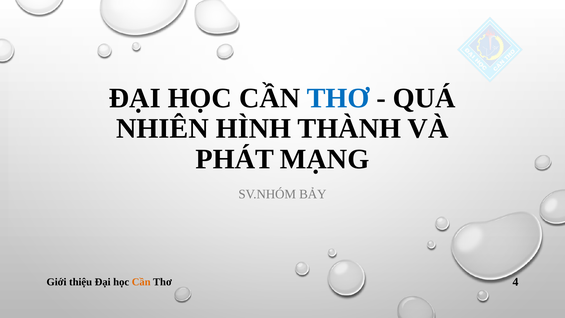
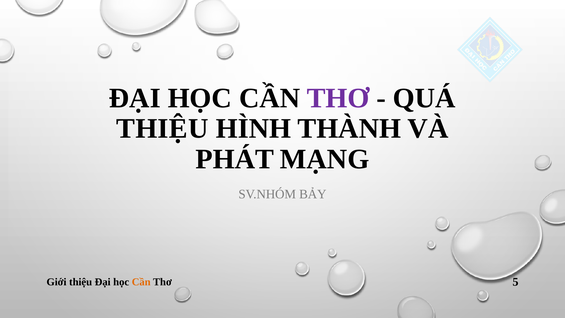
THƠ at (338, 98) colour: blue -> purple
NHIÊN at (162, 128): NHIÊN -> THIỆU
4: 4 -> 5
